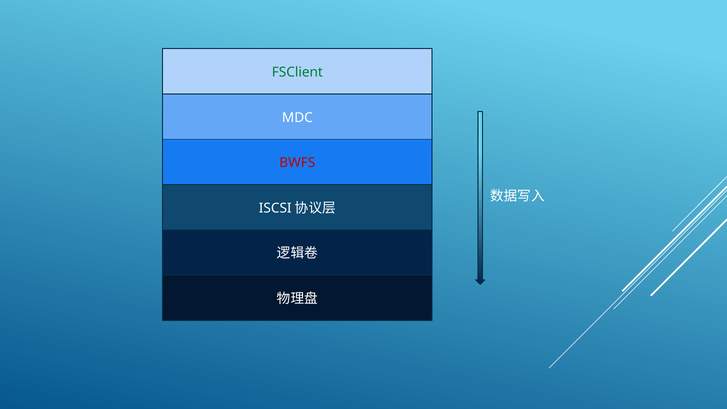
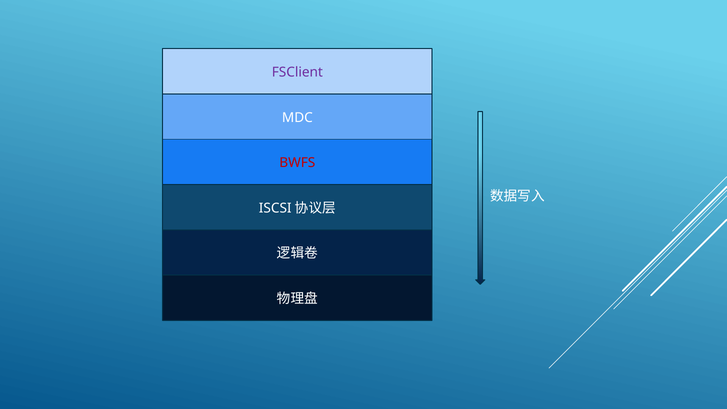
FSClient colour: green -> purple
